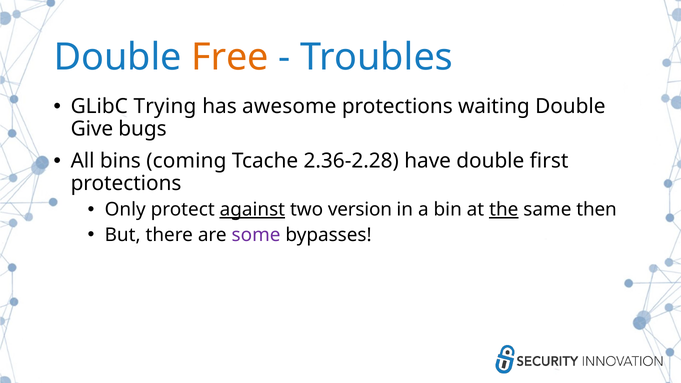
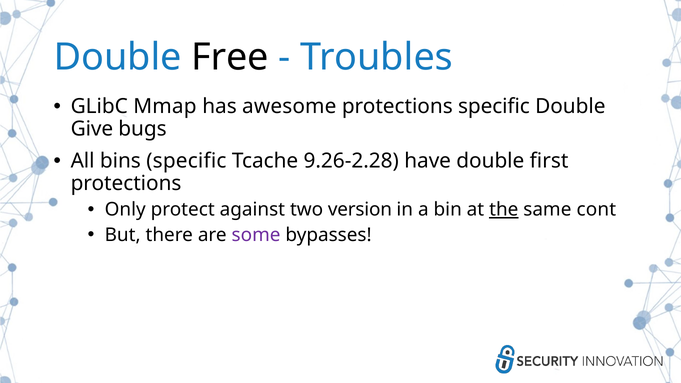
Free colour: orange -> black
Trying: Trying -> Mmap
protections waiting: waiting -> specific
bins coming: coming -> specific
2.36-2.28: 2.36-2.28 -> 9.26-2.28
against underline: present -> none
then: then -> cont
